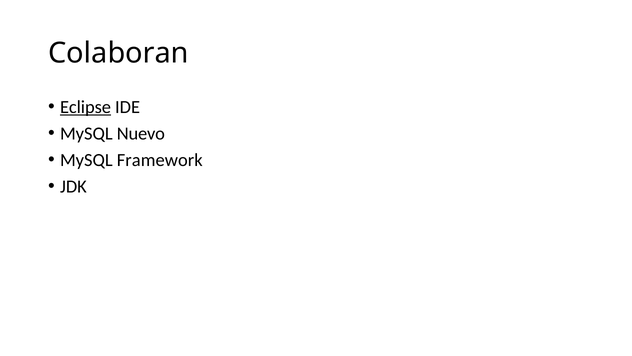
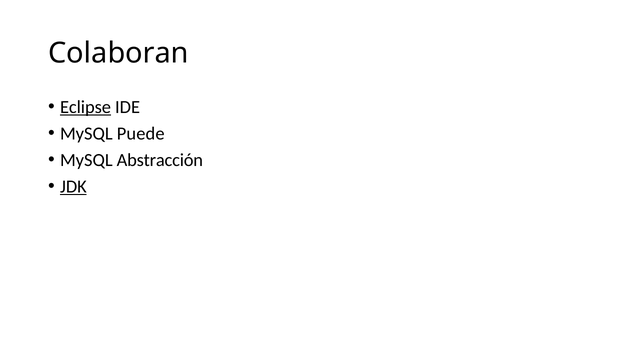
Nuevo: Nuevo -> Puede
Framework: Framework -> Abstracción
JDK underline: none -> present
